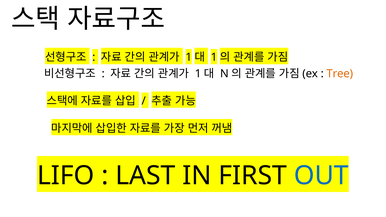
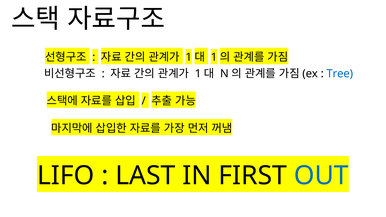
Tree colour: orange -> blue
